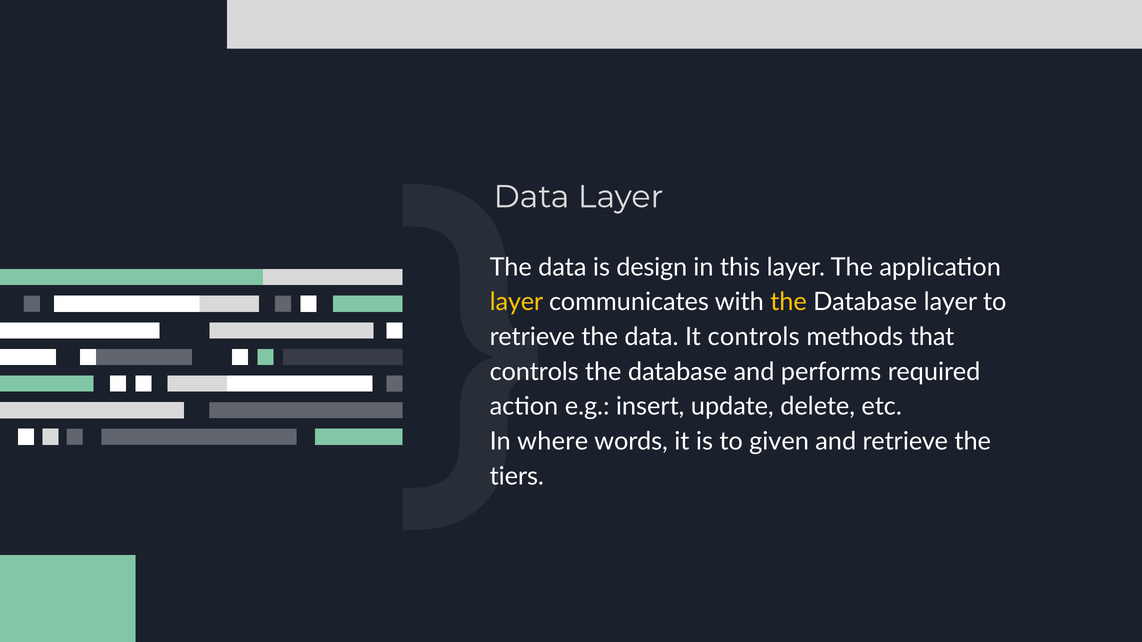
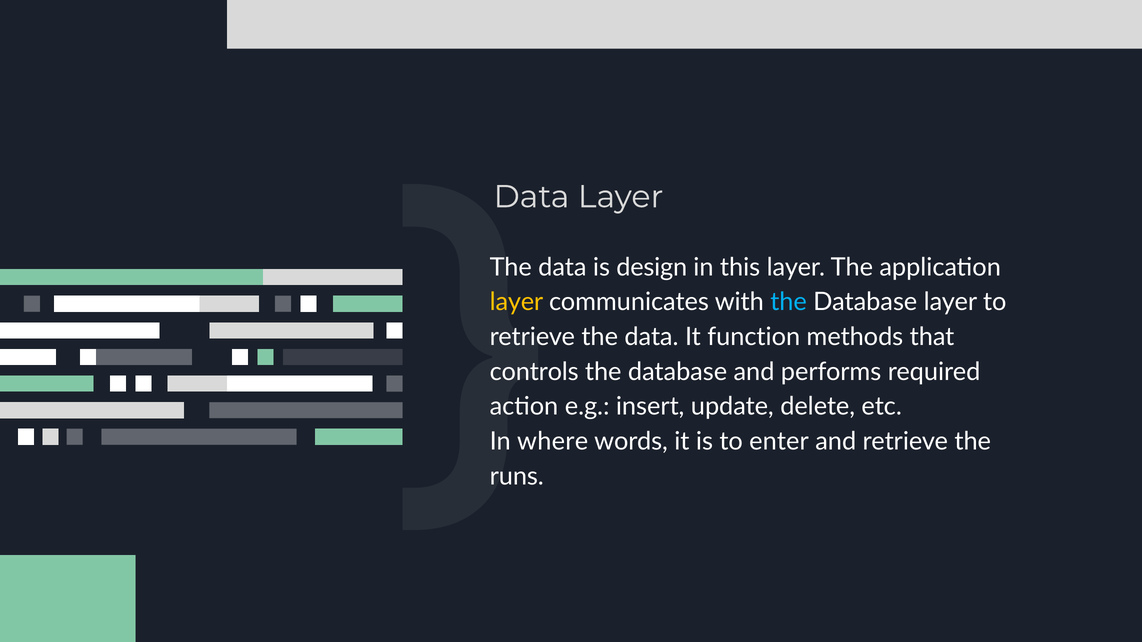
the at (789, 302) colour: yellow -> light blue
It controls: controls -> function
given: given -> enter
tiers: tiers -> runs
